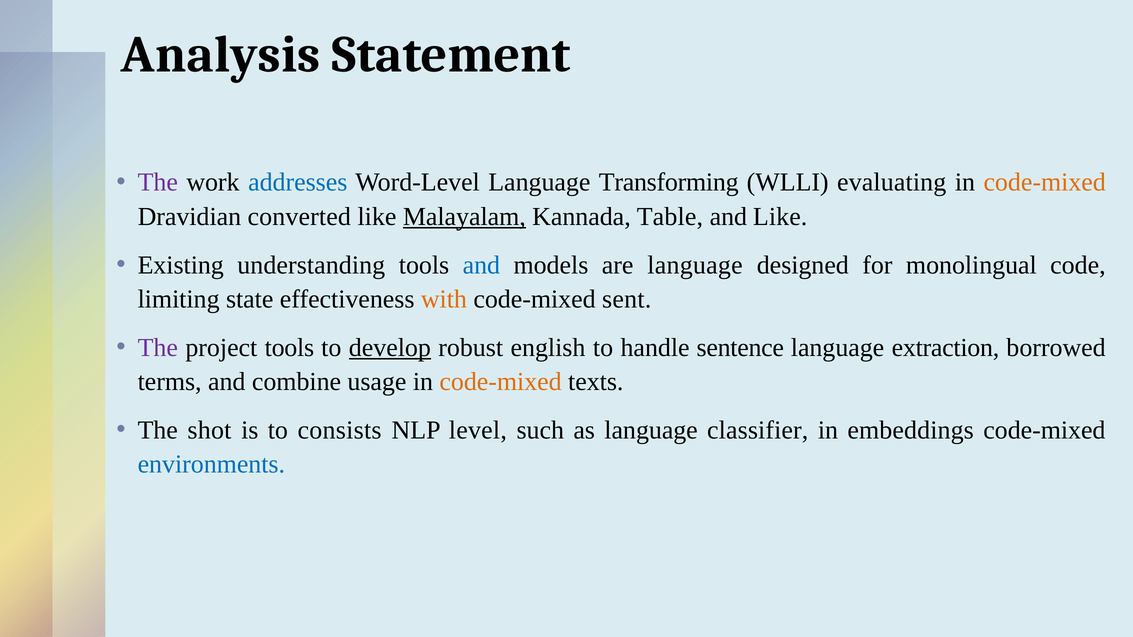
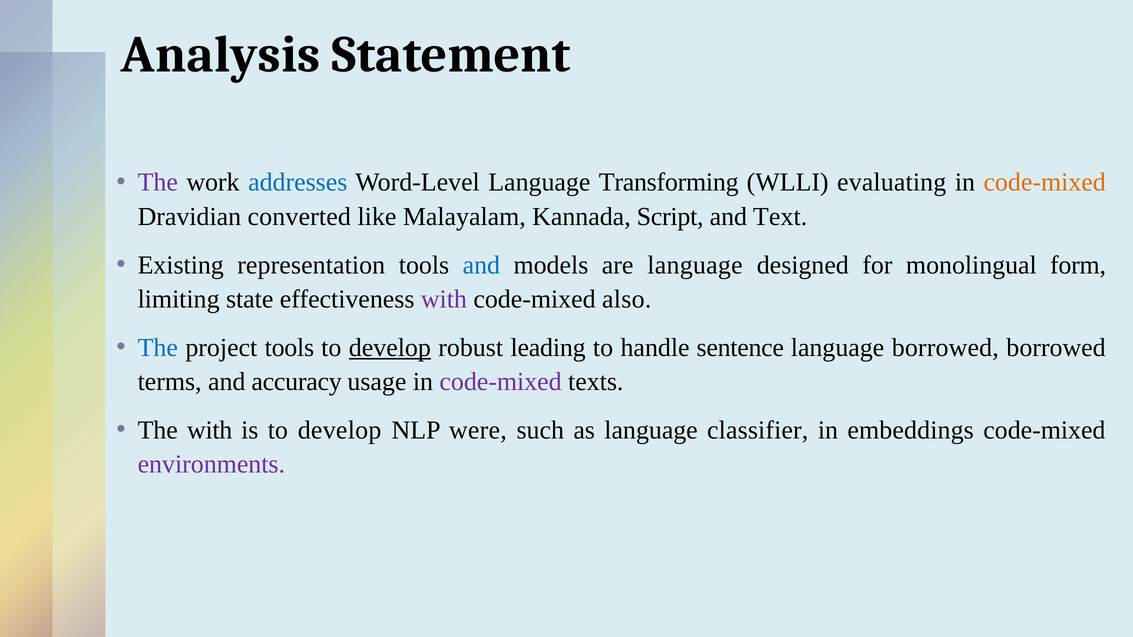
Malayalam underline: present -> none
Table: Table -> Script
and Like: Like -> Text
understanding: understanding -> representation
code: code -> form
with at (444, 299) colour: orange -> purple
sent: sent -> also
The at (158, 348) colour: purple -> blue
english: english -> leading
language extraction: extraction -> borrowed
combine: combine -> accuracy
code-mixed at (501, 382) colour: orange -> purple
The shot: shot -> with
is to consists: consists -> develop
level: level -> were
environments colour: blue -> purple
